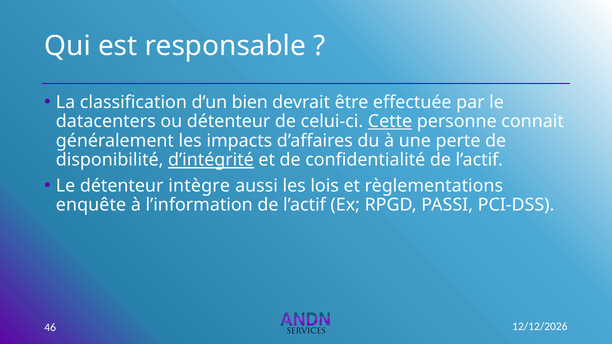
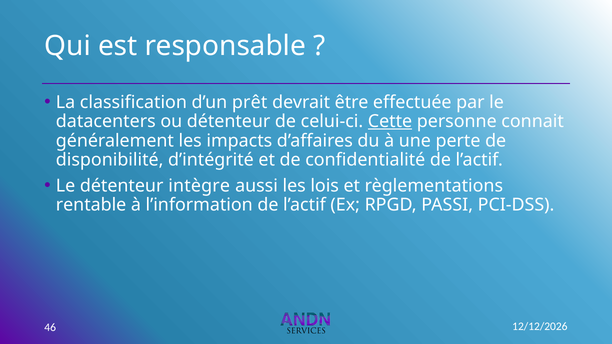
bien: bien -> prêt
d’intégrité underline: present -> none
enquête: enquête -> rentable
